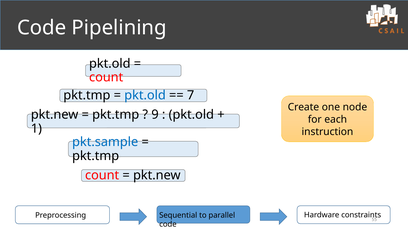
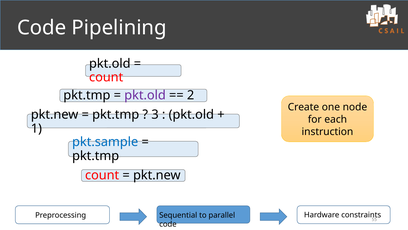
pkt.old at (145, 95) colour: blue -> purple
7: 7 -> 2
9: 9 -> 3
